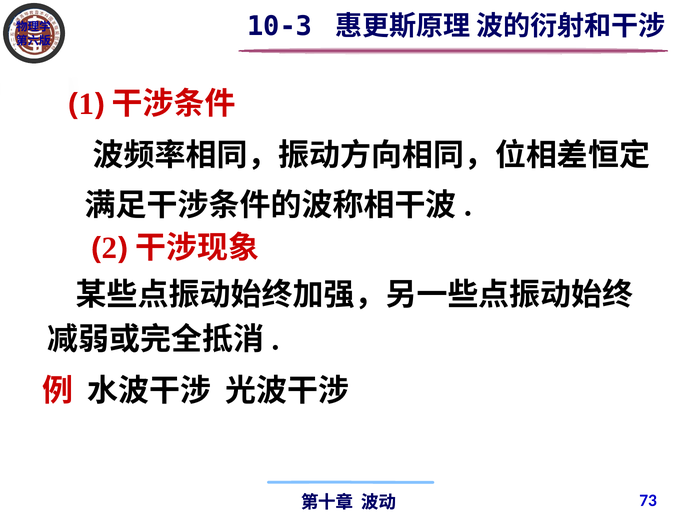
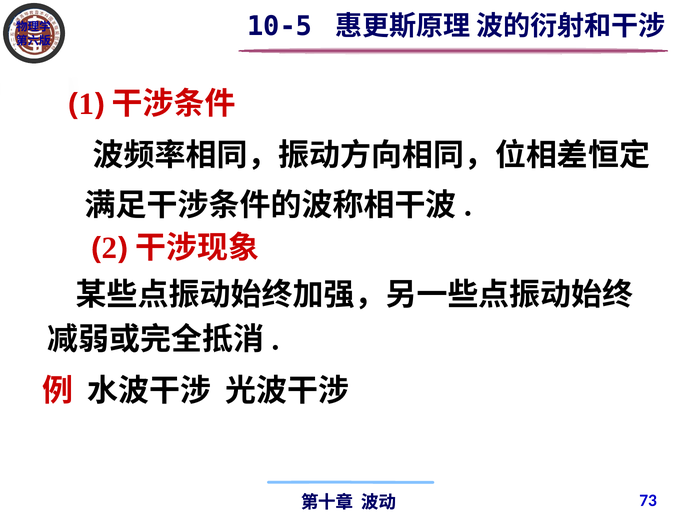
10-3: 10-3 -> 10-5
